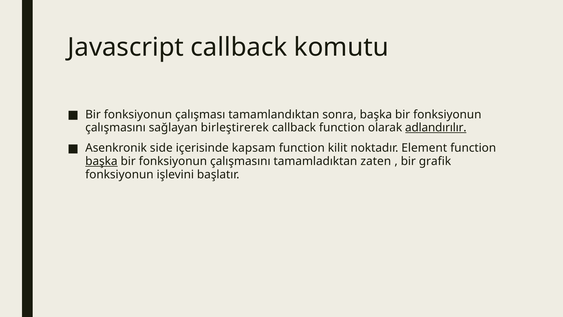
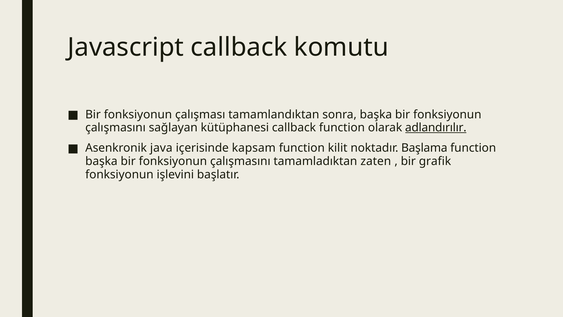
birleştirerek: birleştirerek -> kütüphanesi
side: side -> java
Element: Element -> Başlama
başka at (101, 161) underline: present -> none
